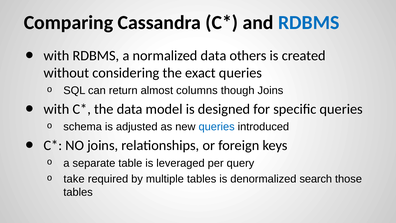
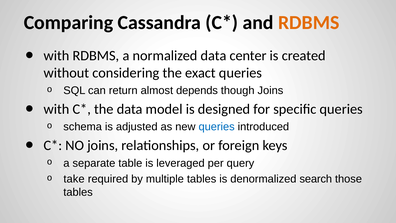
RDBMS at (309, 23) colour: blue -> orange
others: others -> center
columns: columns -> depends
